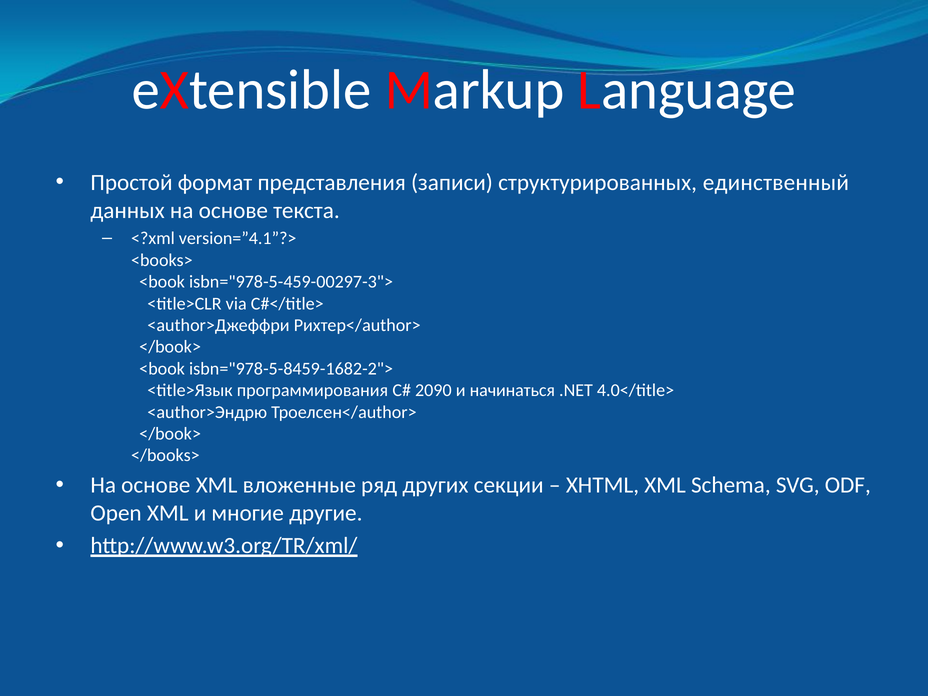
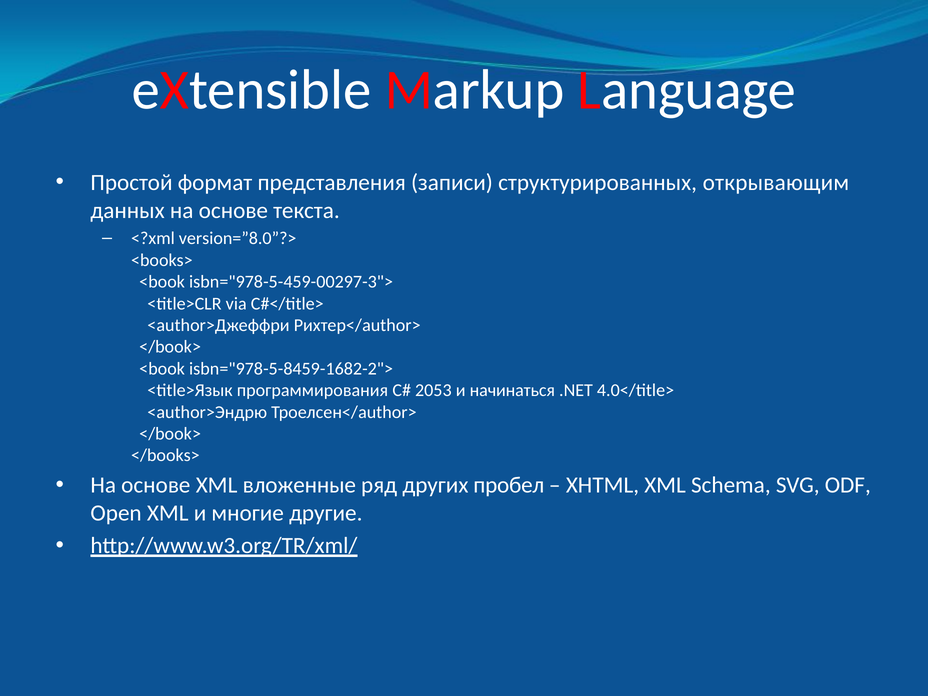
единственный: единственный -> открывающим
version=”4.1”?>: version=”4.1”?> -> version=”8.0”?>
2090: 2090 -> 2053
секции: секции -> пробел
